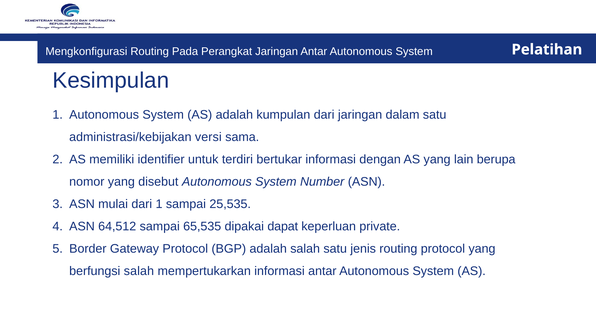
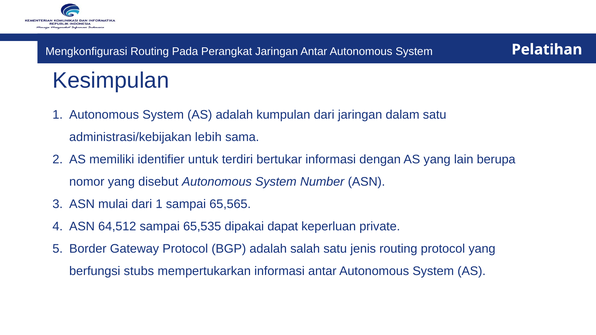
versi: versi -> lebih
25,535: 25,535 -> 65,565
berfungsi salah: salah -> stubs
